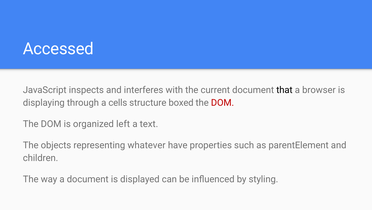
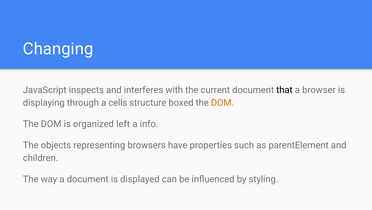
Accessed: Accessed -> Changing
DOM at (223, 103) colour: red -> orange
text: text -> info
whatever: whatever -> browsers
